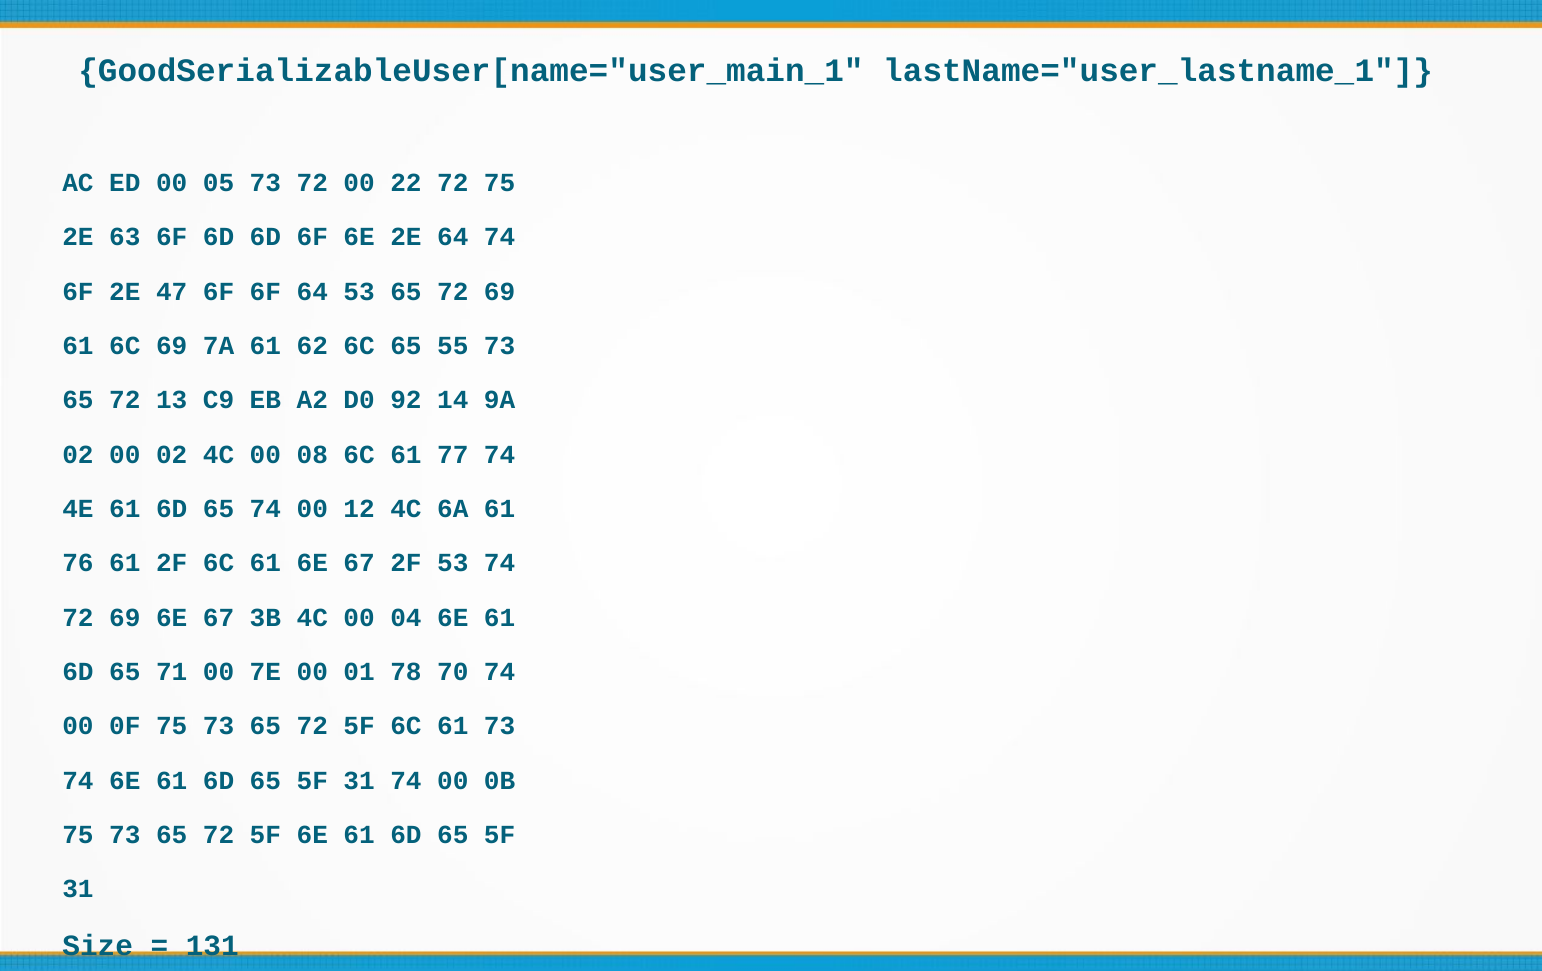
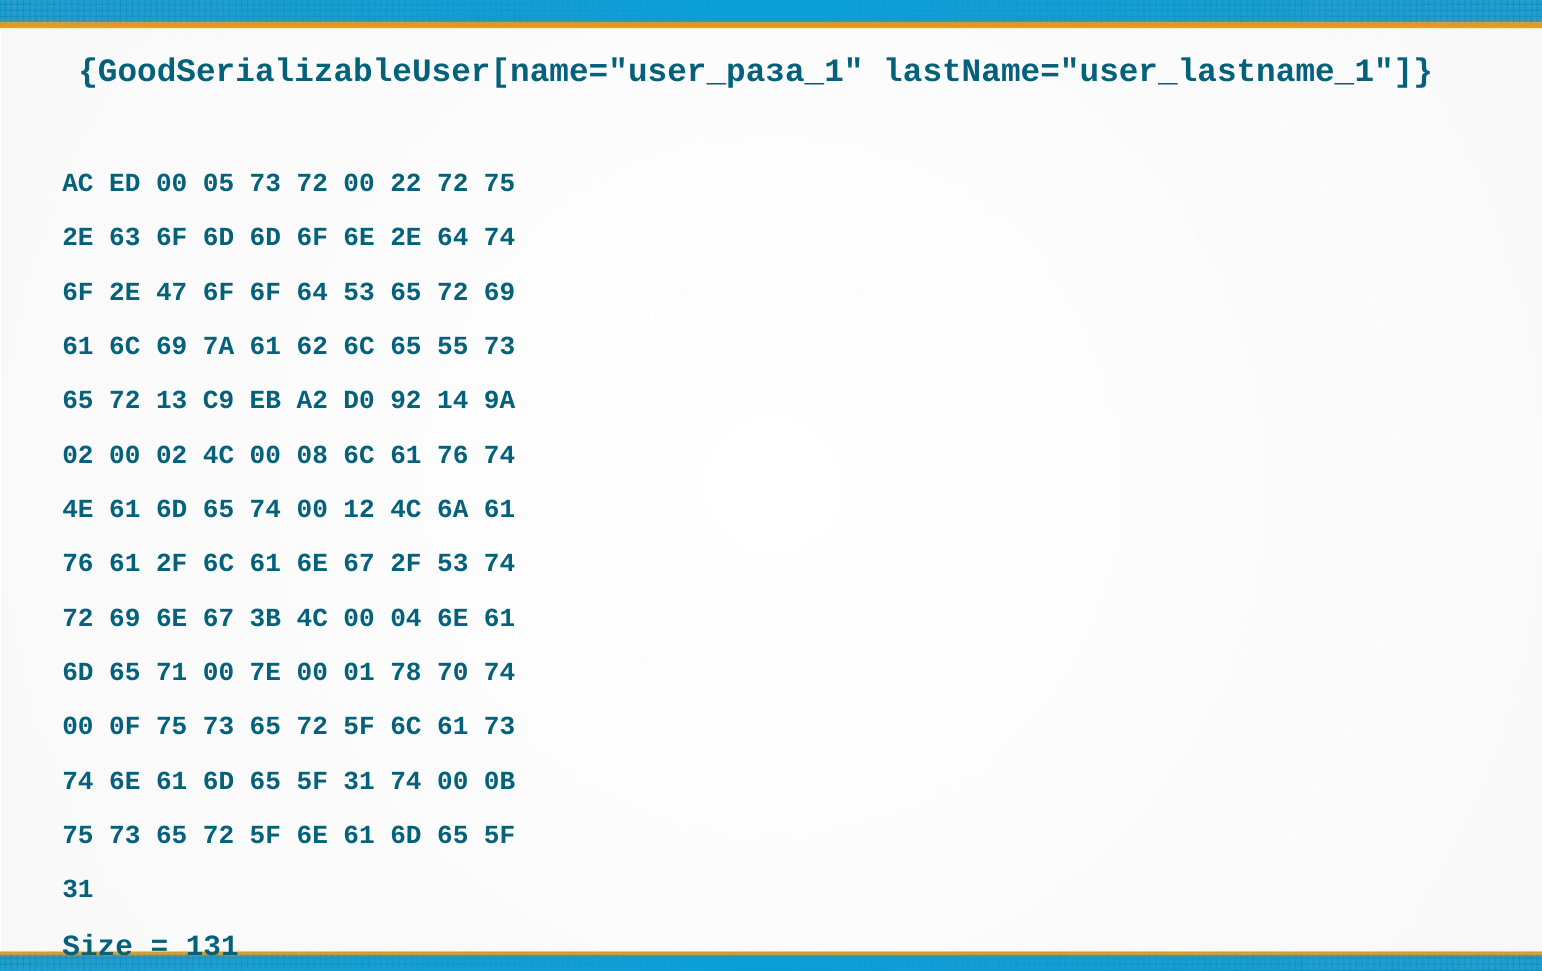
GoodSerializableUser[name="user_main_1: GoodSerializableUser[name="user_main_1 -> GoodSerializableUser[name="user_раза_1
6C 61 77: 77 -> 76
